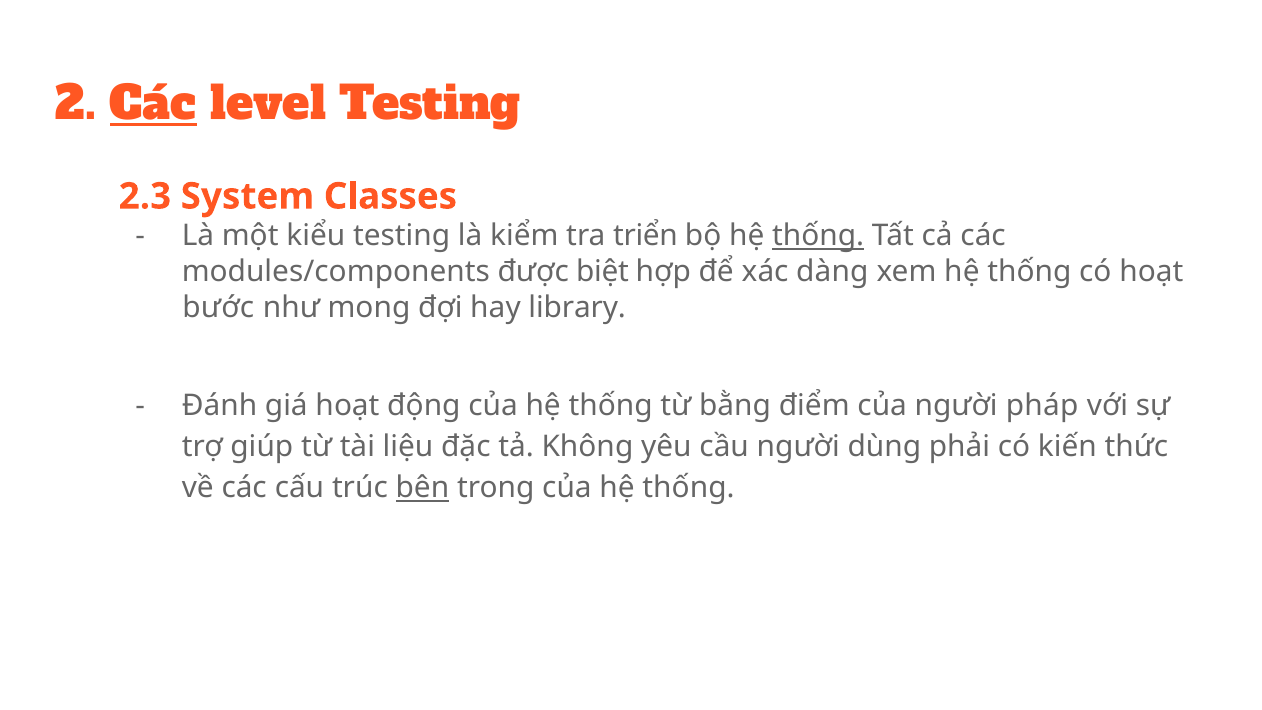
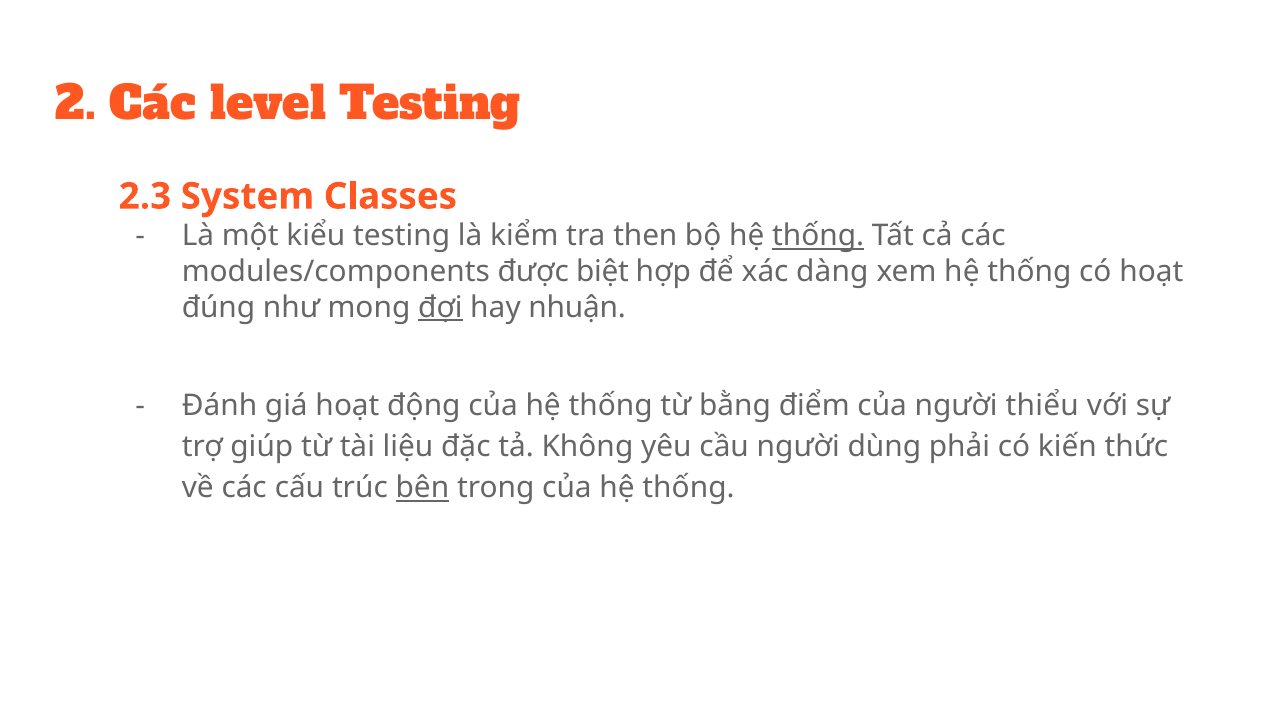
Các at (153, 105) underline: present -> none
triển: triển -> then
bước: bước -> đúng
đợi underline: none -> present
library: library -> nhuận
pháp: pháp -> thiểu
